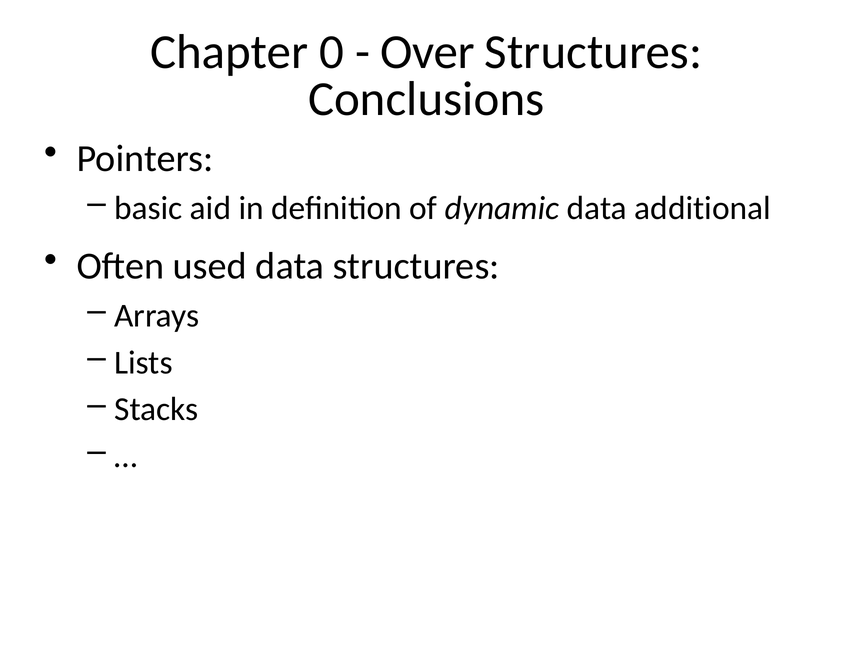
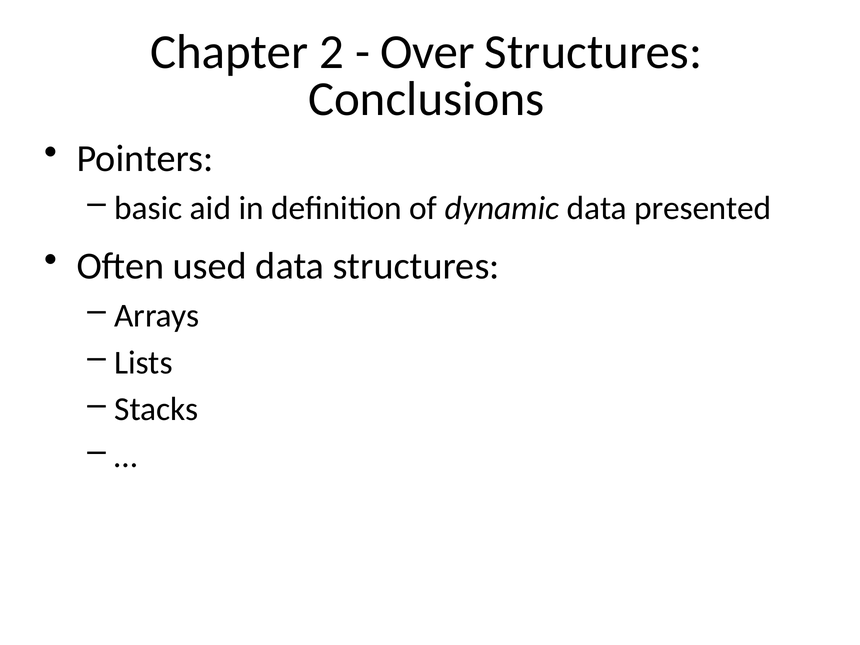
0: 0 -> 2
additional: additional -> presented
